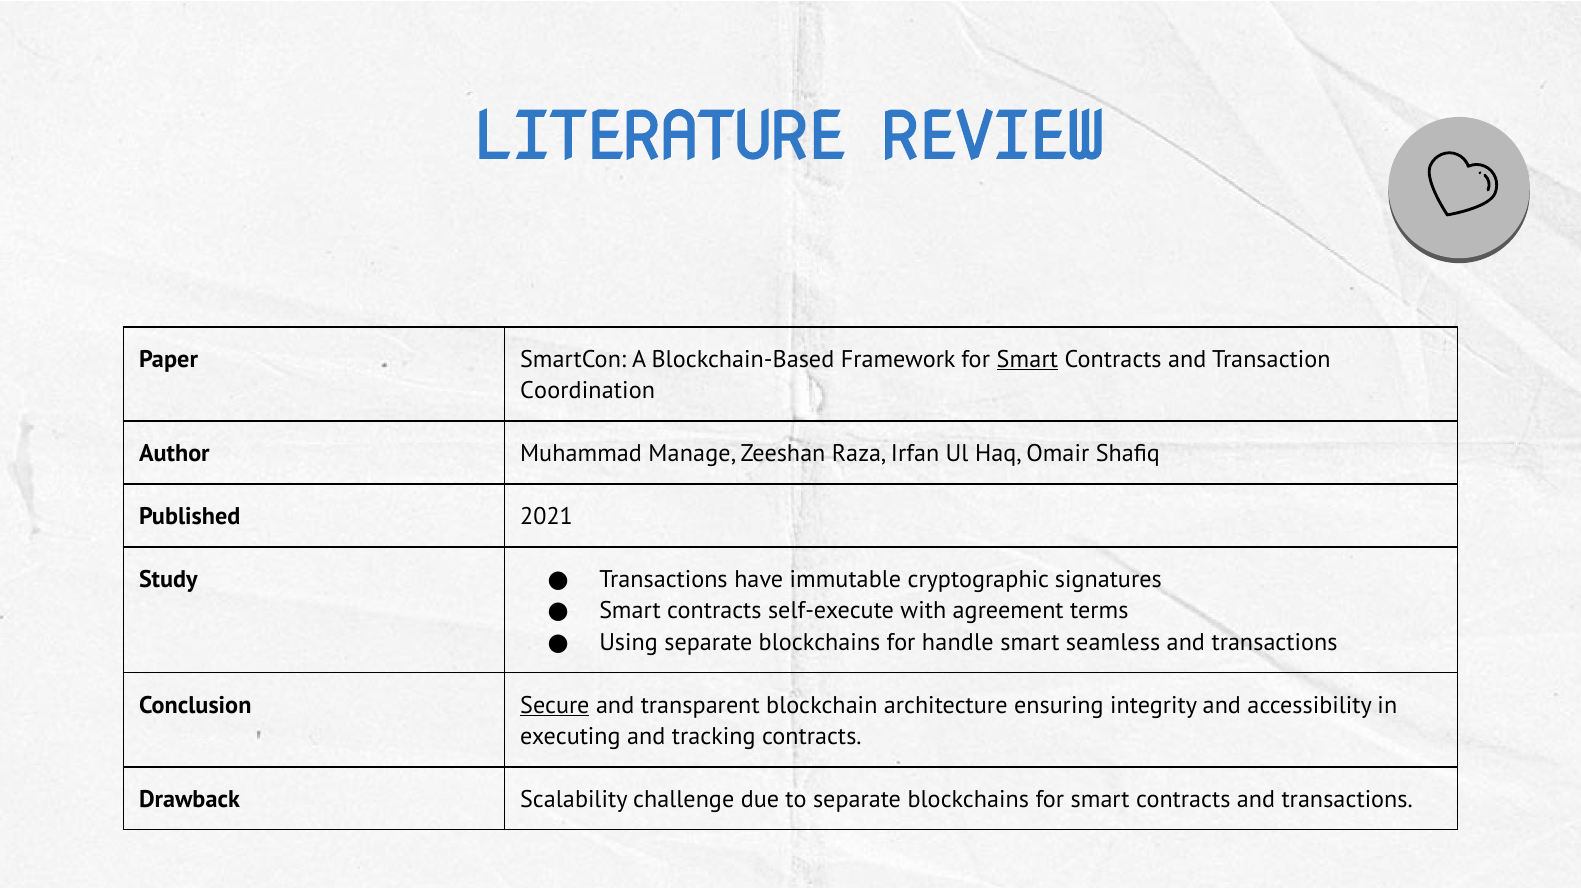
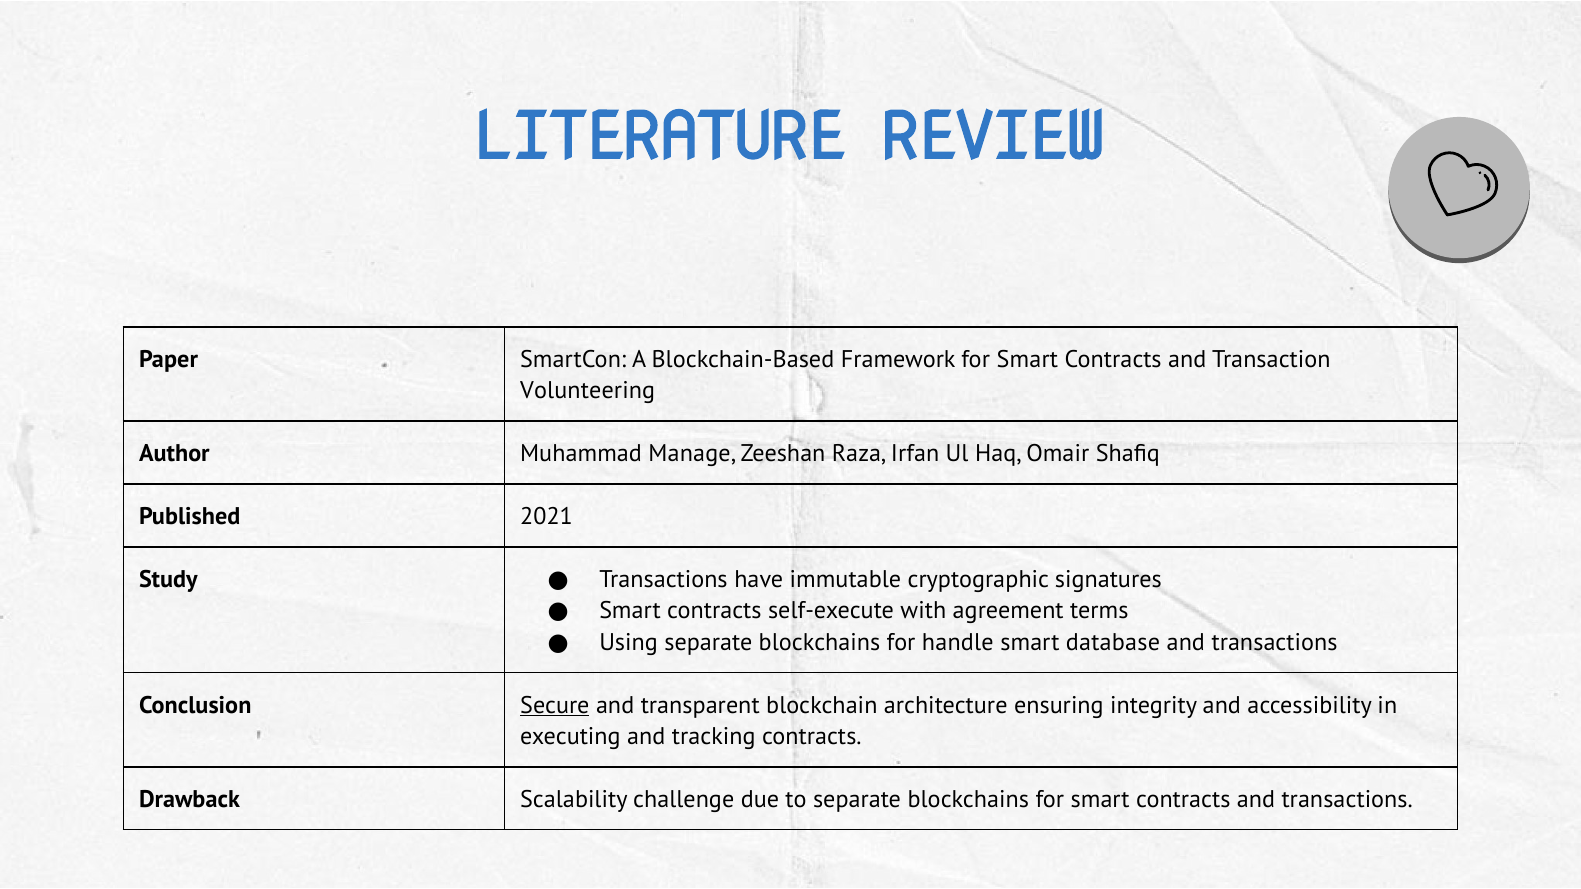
Smart at (1027, 360) underline: present -> none
Coordination: Coordination -> Volunteering
seamless: seamless -> database
